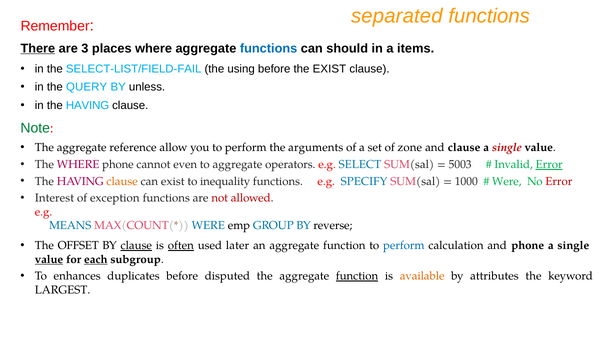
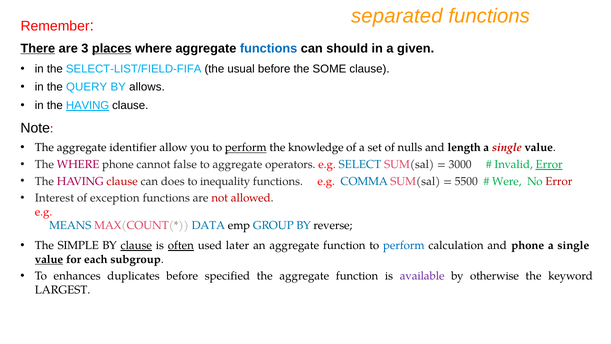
places underline: none -> present
items: items -> given
SELECT-LIST/FIELD-FAIL: SELECT-LIST/FIELD-FAIL -> SELECT-LIST/FIELD-FIFA
using: using -> usual
the EXIST: EXIST -> SOME
unless: unless -> allows
HAVING at (88, 105) underline: none -> present
Note colour: green -> black
reference: reference -> identifier
perform at (246, 148) underline: none -> present
arguments: arguments -> knowledge
zone: zone -> nulls
and clause: clause -> length
even: even -> false
5003: 5003 -> 3000
clause at (122, 181) colour: orange -> red
can exist: exist -> does
SPECIFY: SPECIFY -> COMMA
1000: 1000 -> 5500
WERE at (208, 225): WERE -> DATA
OFFSET: OFFSET -> SIMPLE
each underline: present -> none
disputed: disputed -> specified
function at (357, 276) underline: present -> none
available colour: orange -> purple
attributes: attributes -> otherwise
